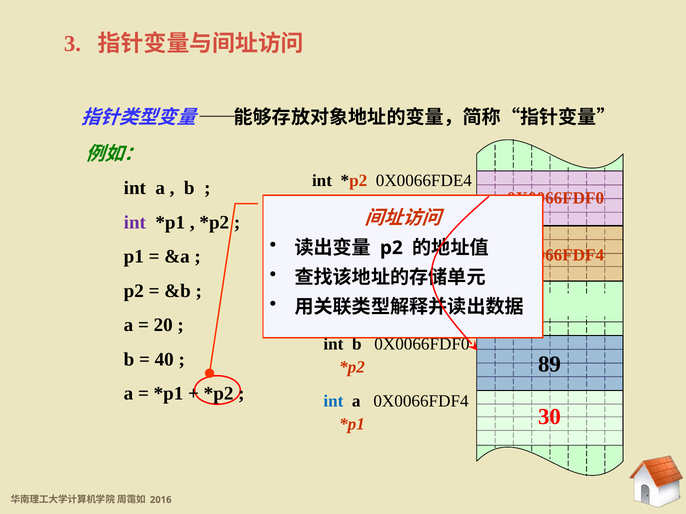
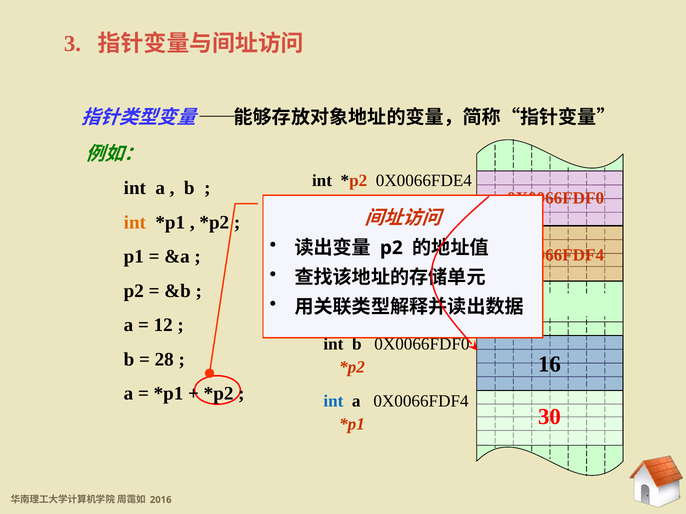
int at (135, 223) colour: purple -> orange
20: 20 -> 12
40: 40 -> 28
89: 89 -> 16
